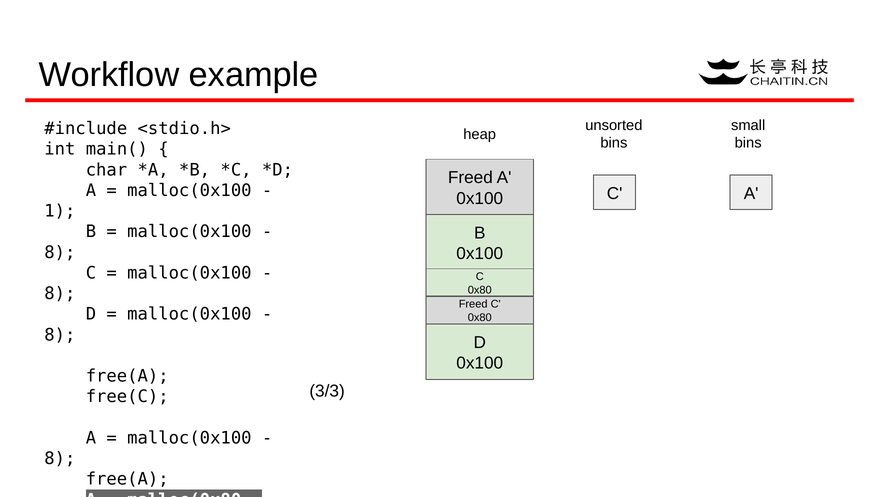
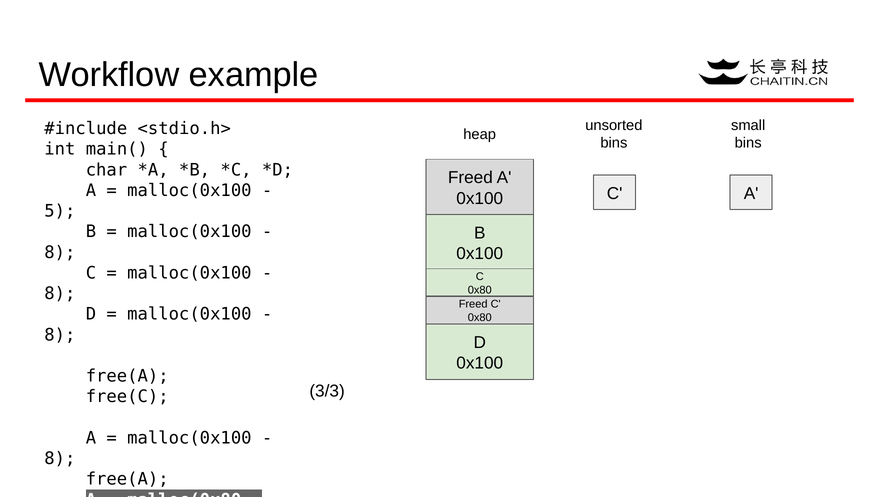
1: 1 -> 5
